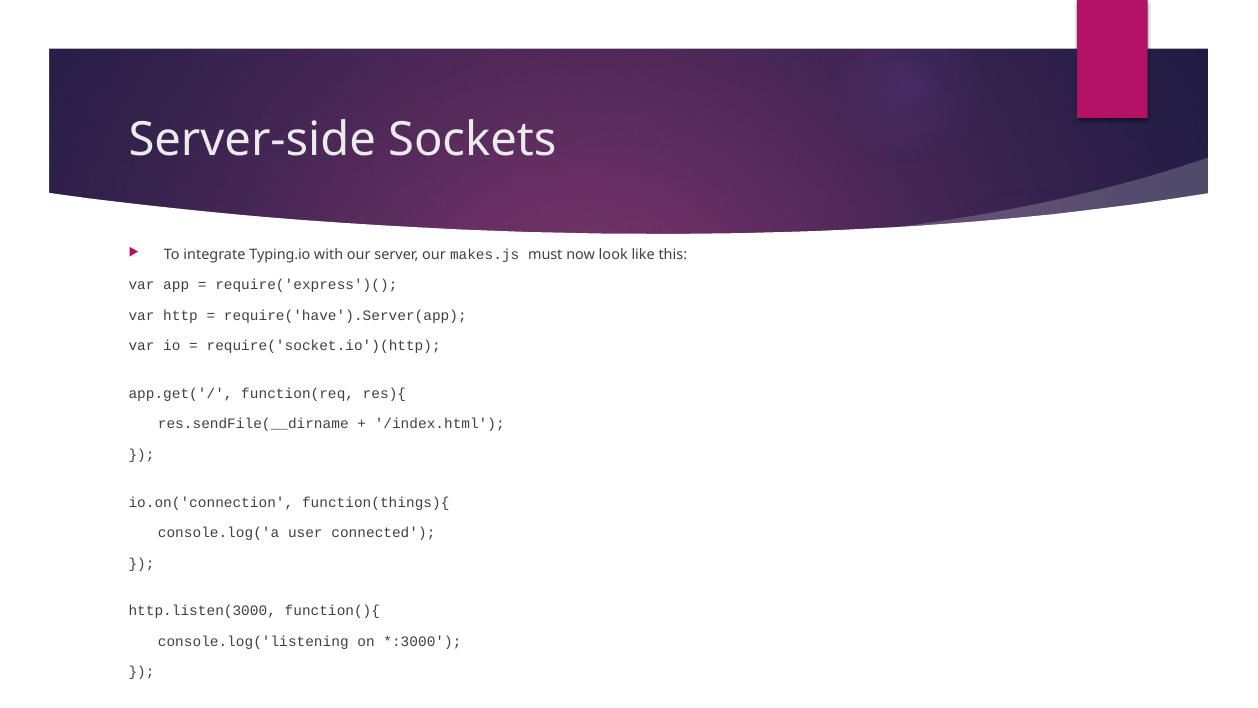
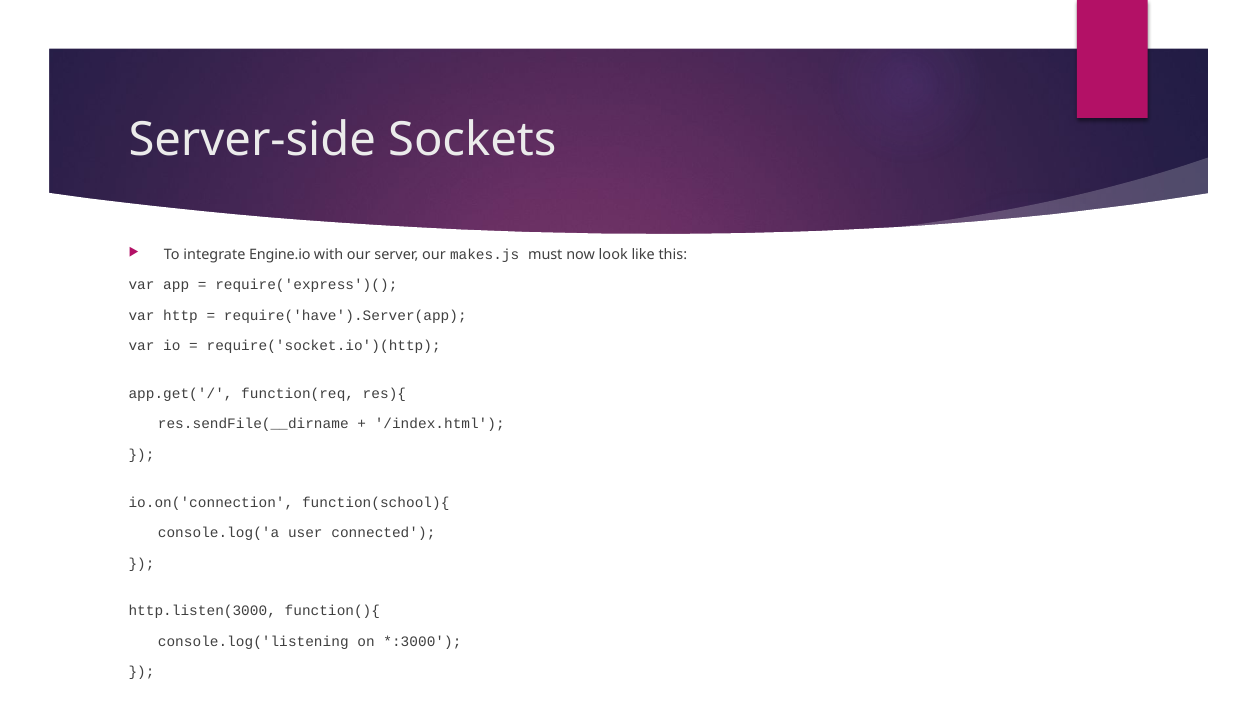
Typing.io: Typing.io -> Engine.io
function(things){: function(things){ -> function(school){
